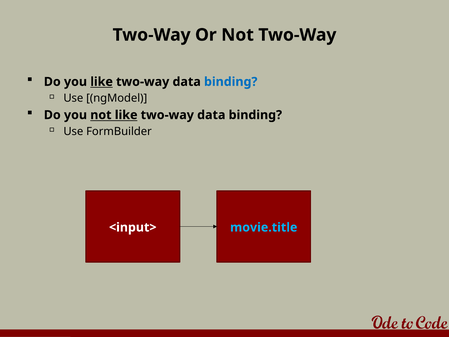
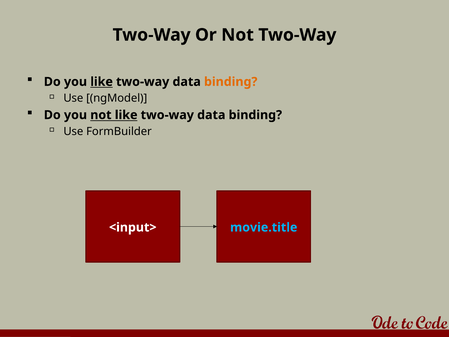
binding at (231, 82) colour: blue -> orange
